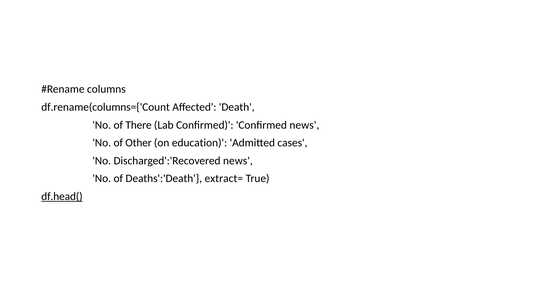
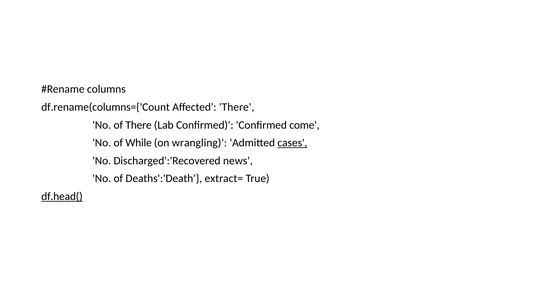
Affected Death: Death -> There
Confirmed news: news -> come
Other: Other -> While
education: education -> wrangling
cases underline: none -> present
